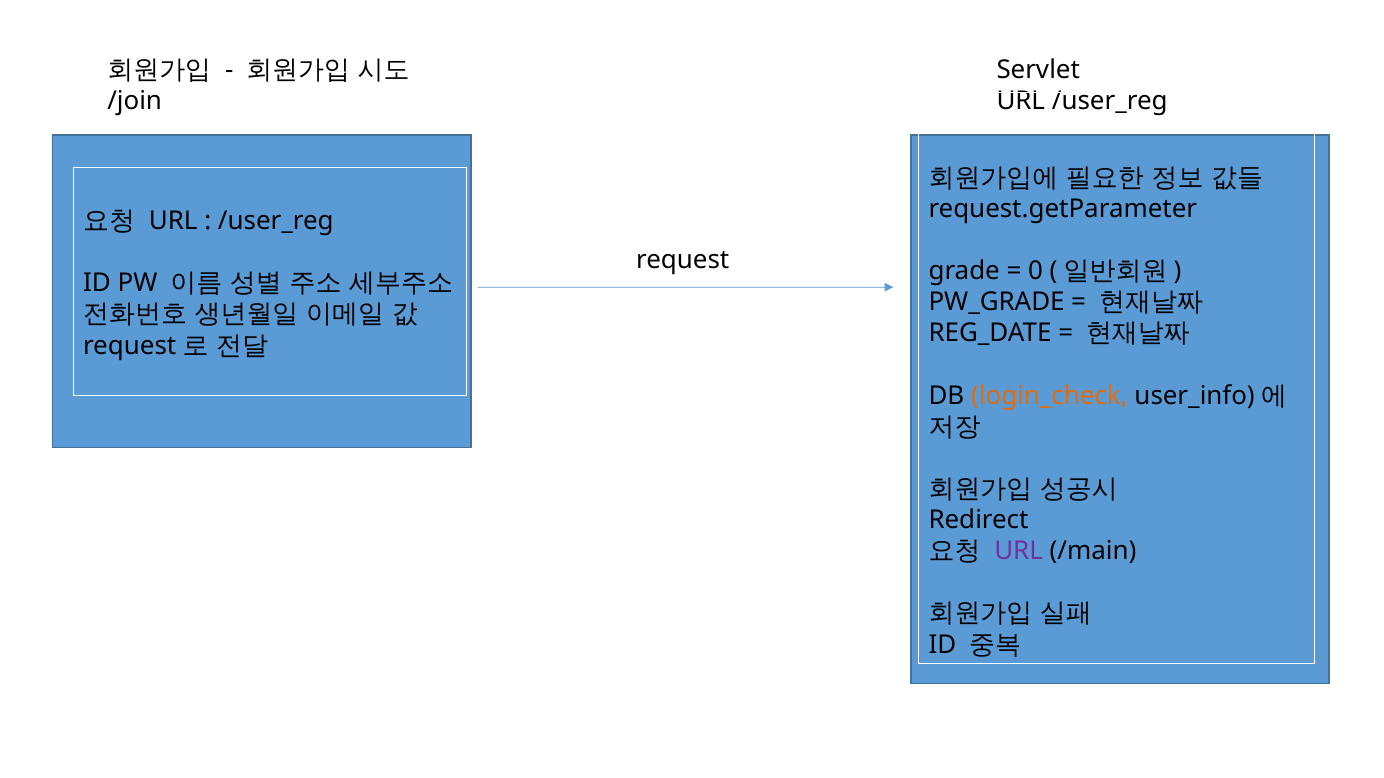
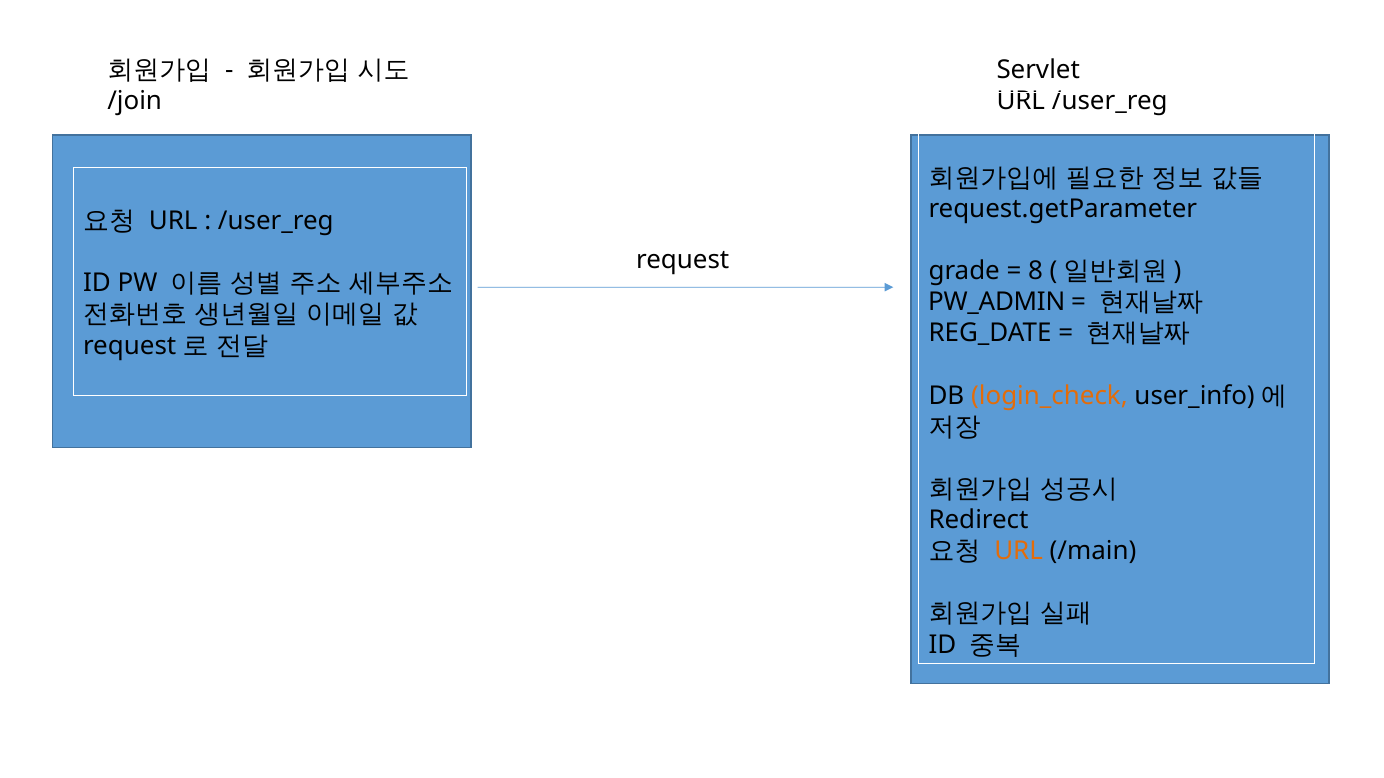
0: 0 -> 8
PW_GRADE: PW_GRADE -> PW_ADMIN
URL at (1019, 552) colour: purple -> orange
